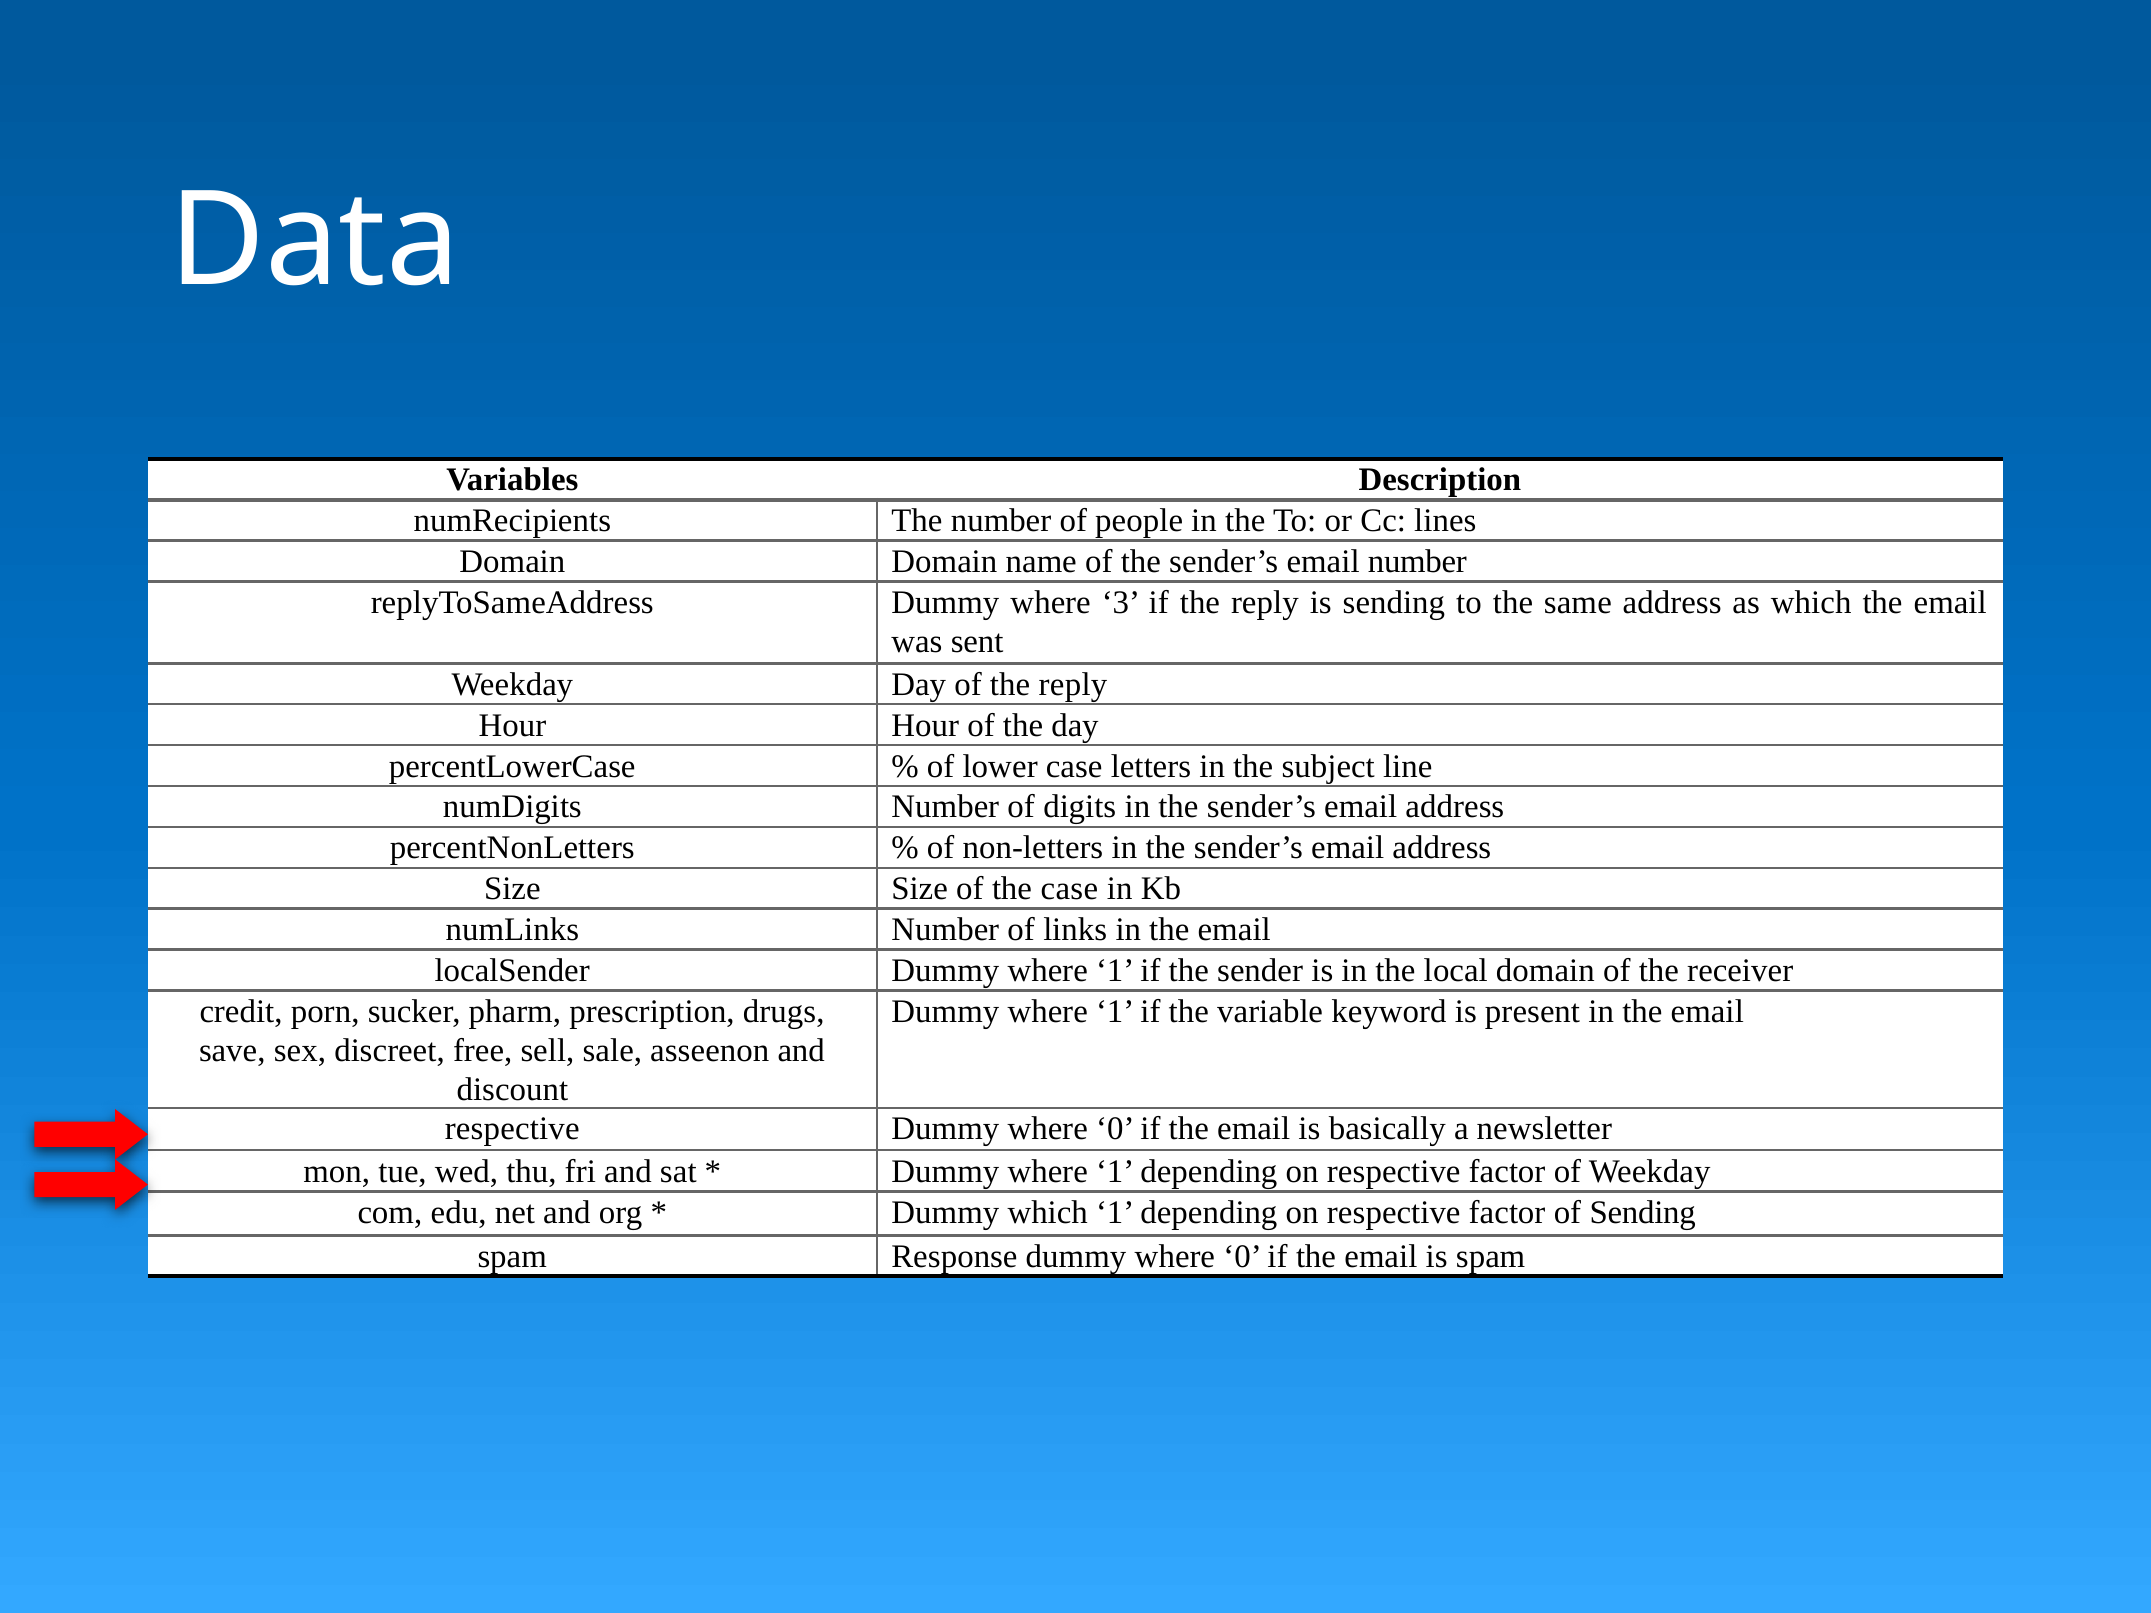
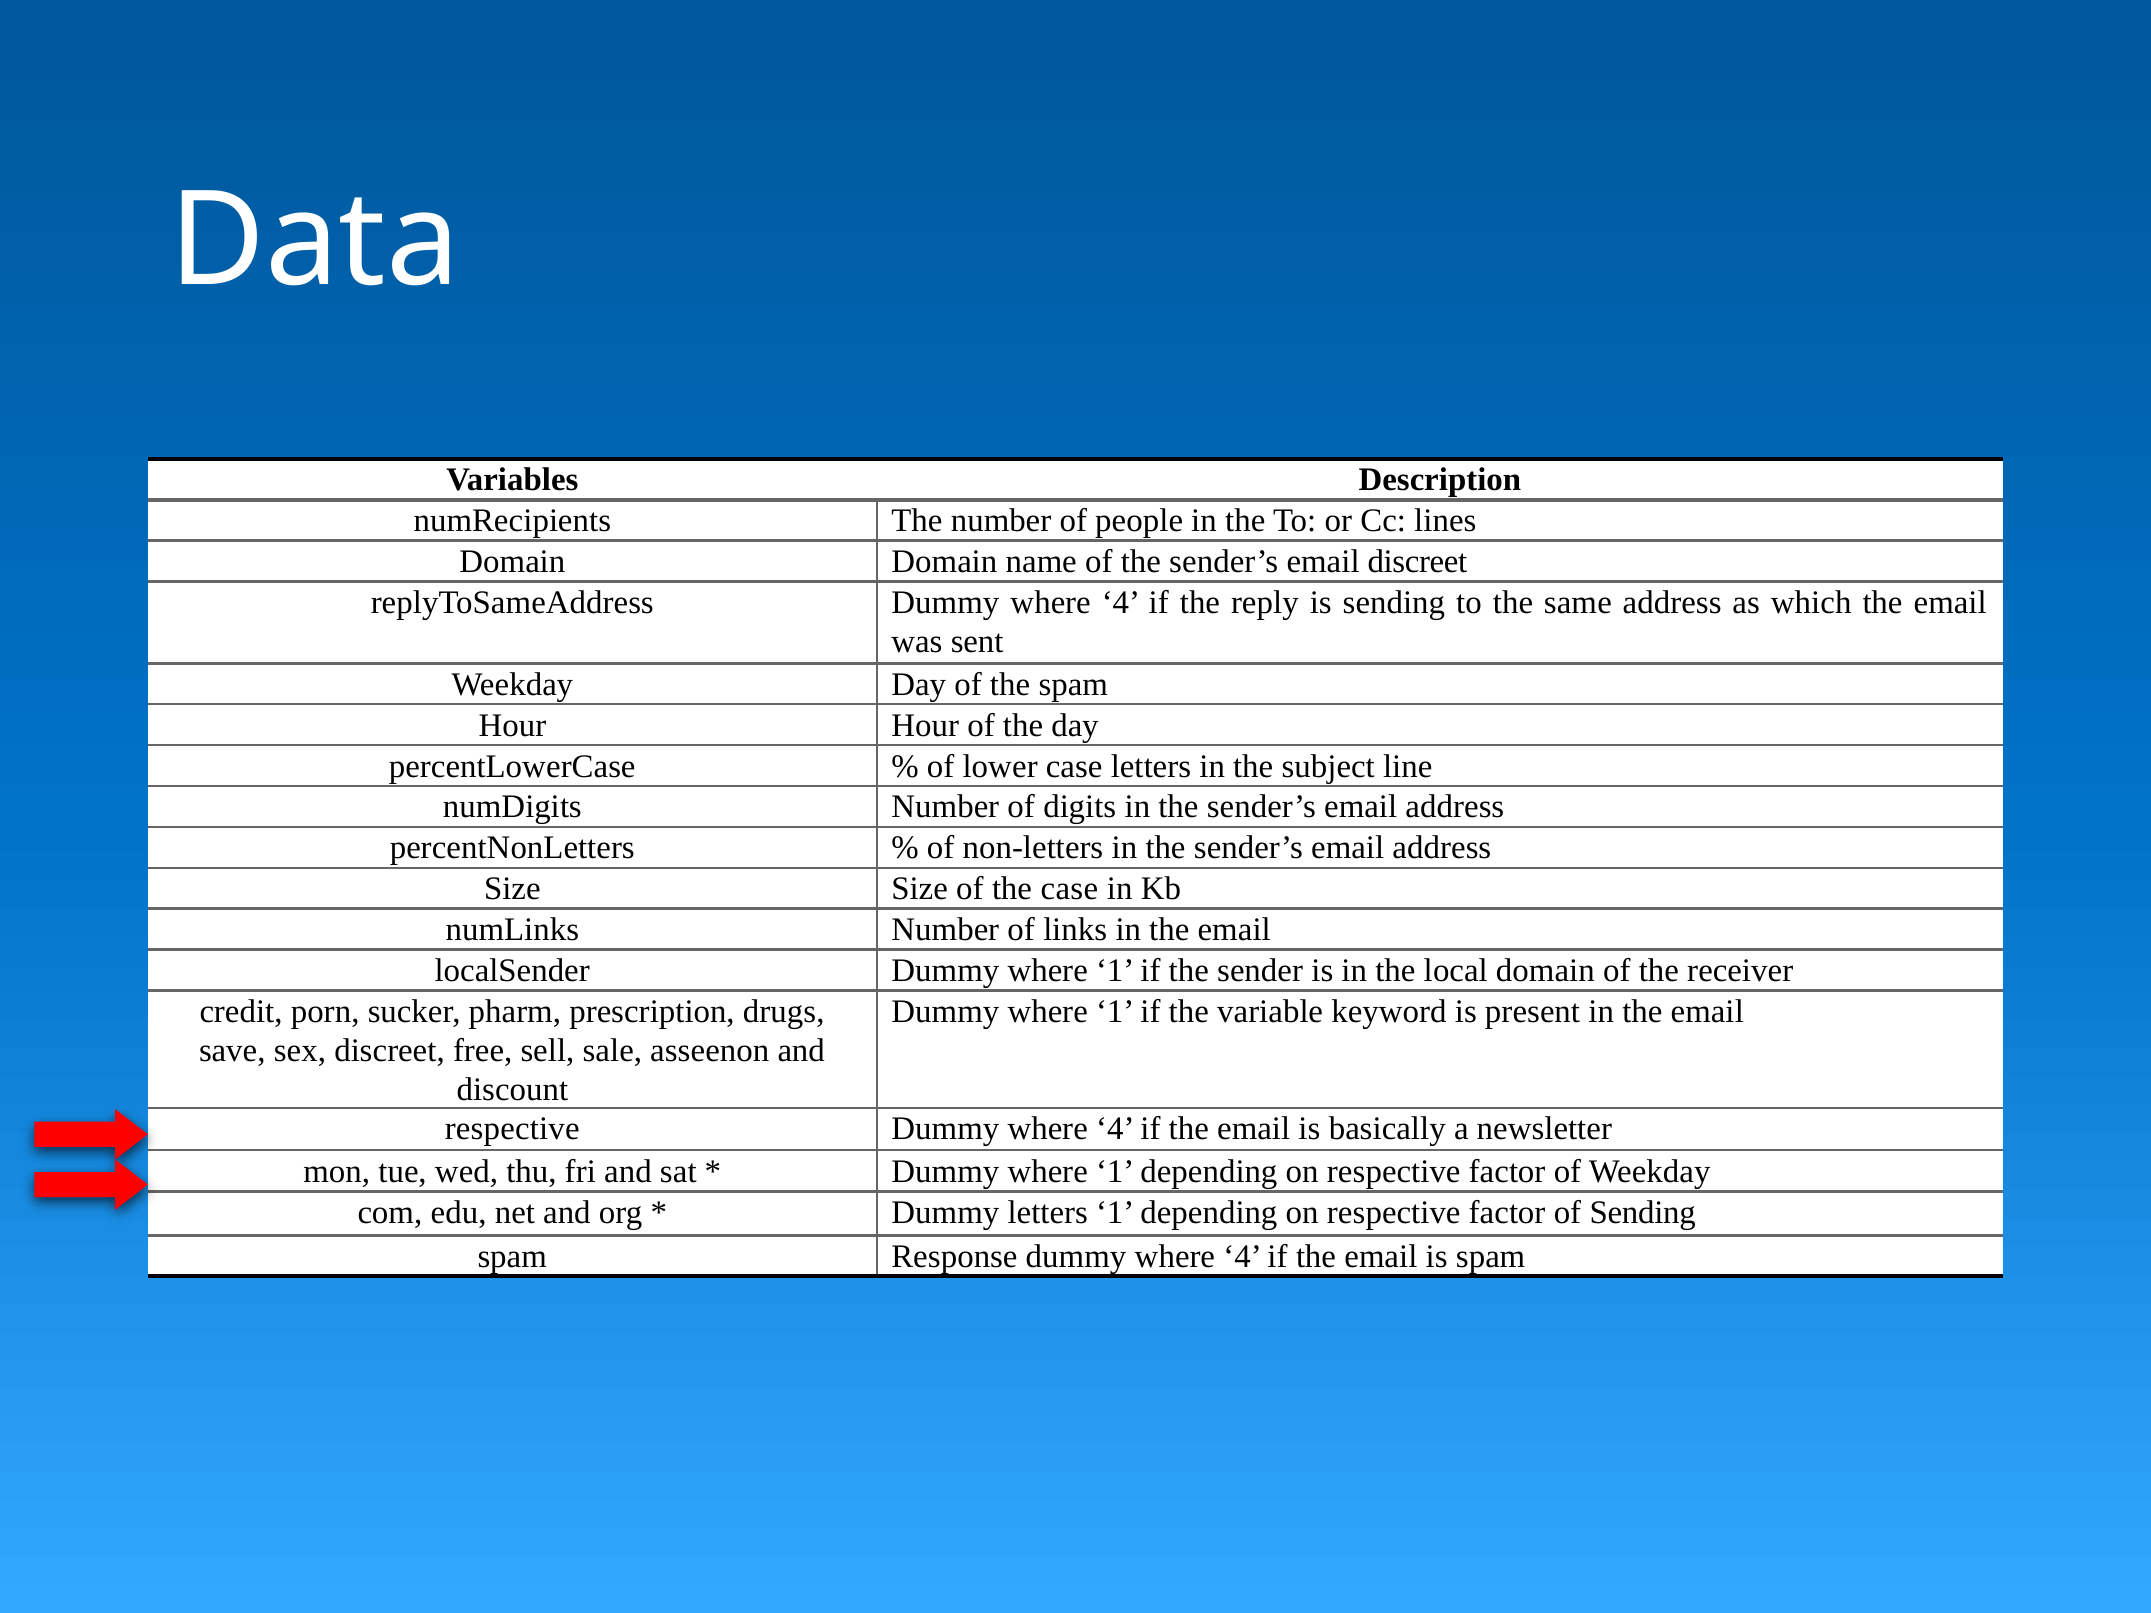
email number: number -> discreet
replyToSameAddress Dummy where 3: 3 -> 4
of the reply: reply -> spam
0 at (1115, 1129): 0 -> 4
Dummy which: which -> letters
Response dummy where 0: 0 -> 4
